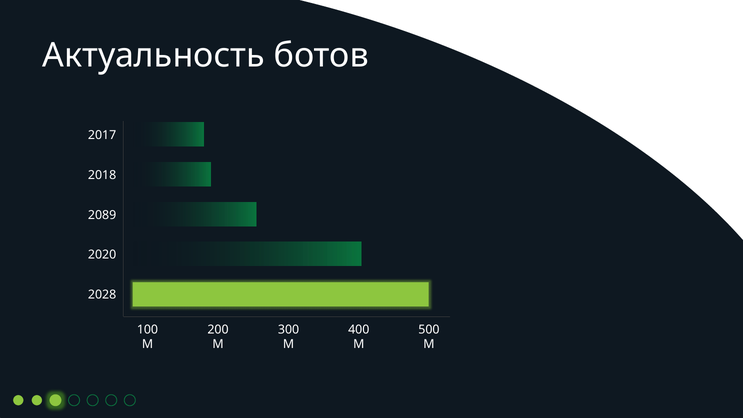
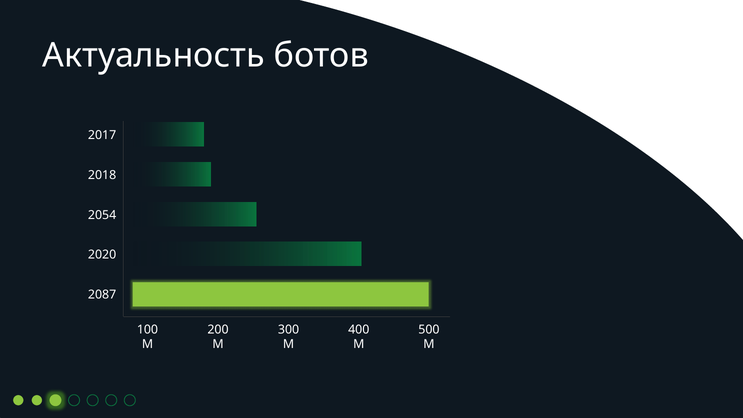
2089: 2089 -> 2054
2028: 2028 -> 2087
